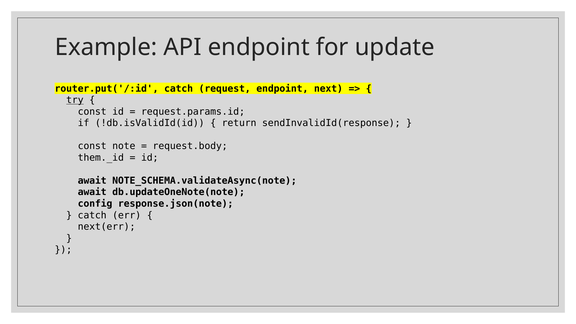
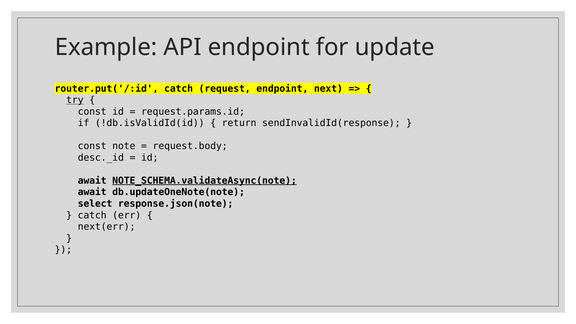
them._id: them._id -> desc._id
NOTE_SCHEMA.validateAsync(note underline: none -> present
config: config -> select
